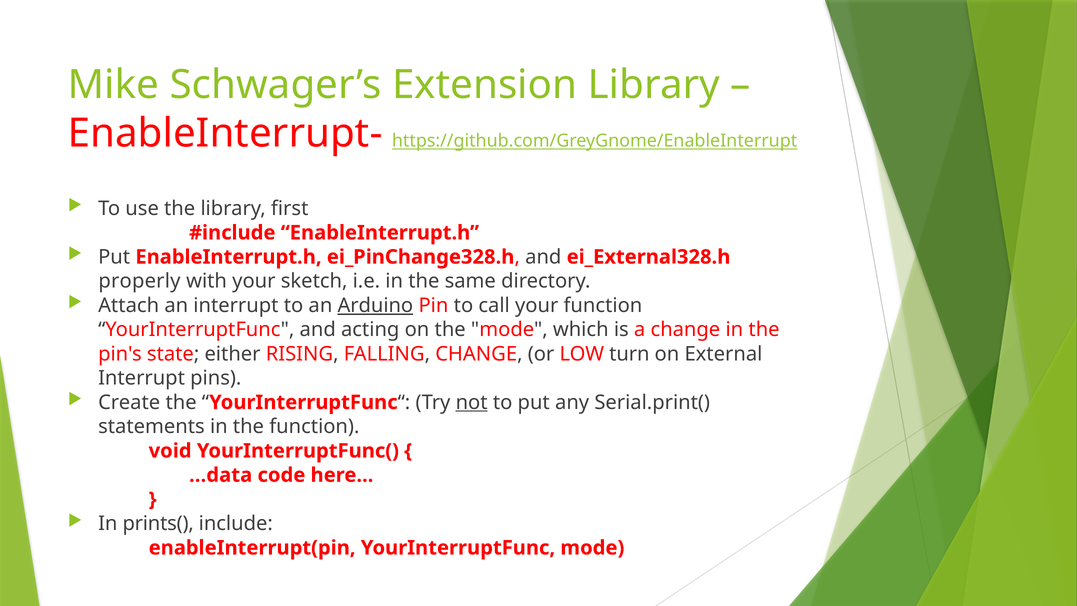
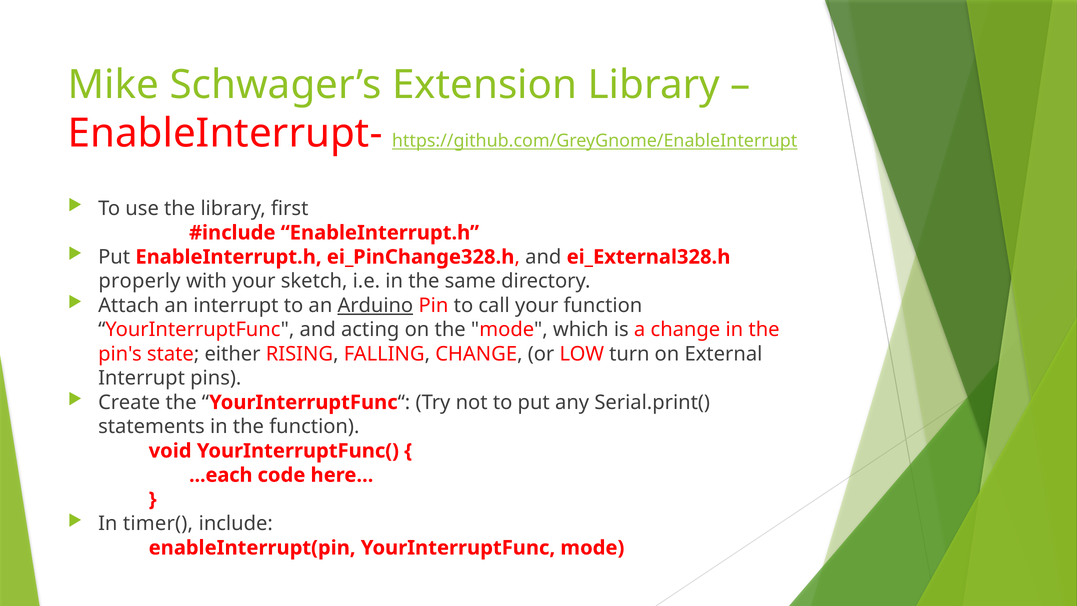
not underline: present -> none
...data: ...data -> ...each
prints(: prints( -> timer(
